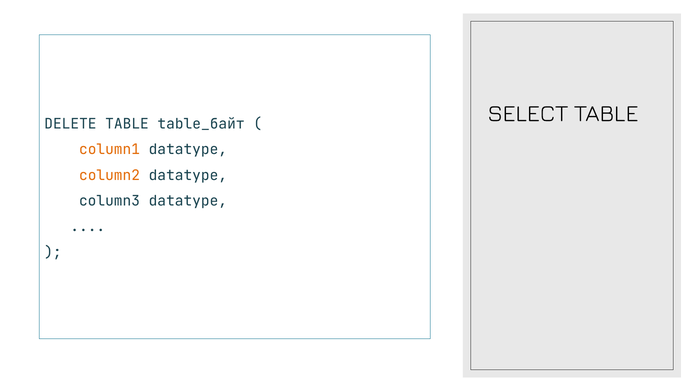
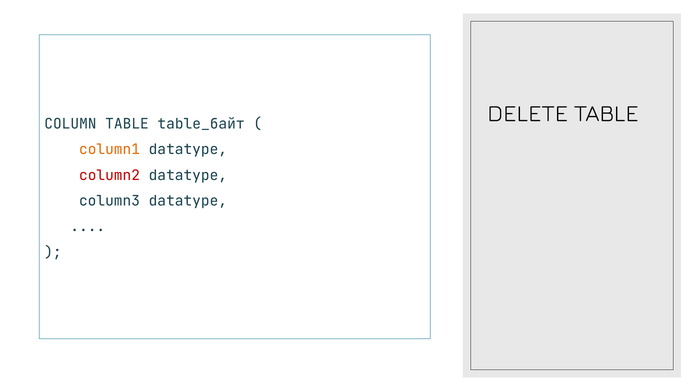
SELECT: SELECT -> DELETE
DELETE: DELETE -> COLUMN
column2 colour: orange -> red
